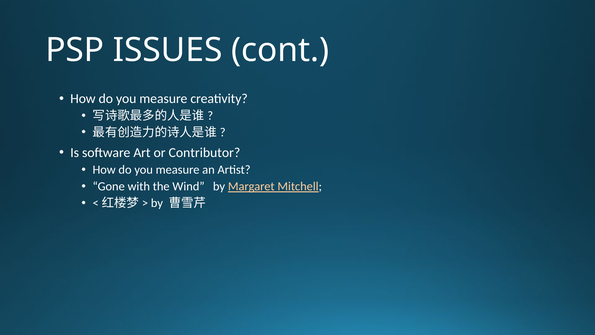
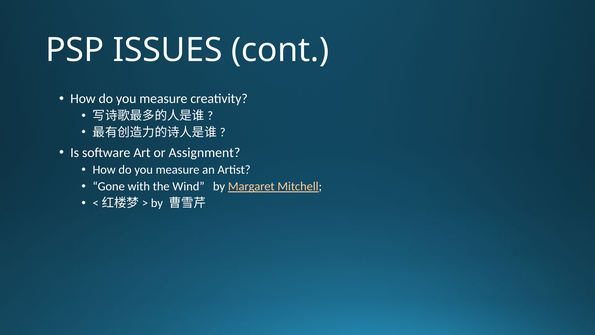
Contributor: Contributor -> Assignment
